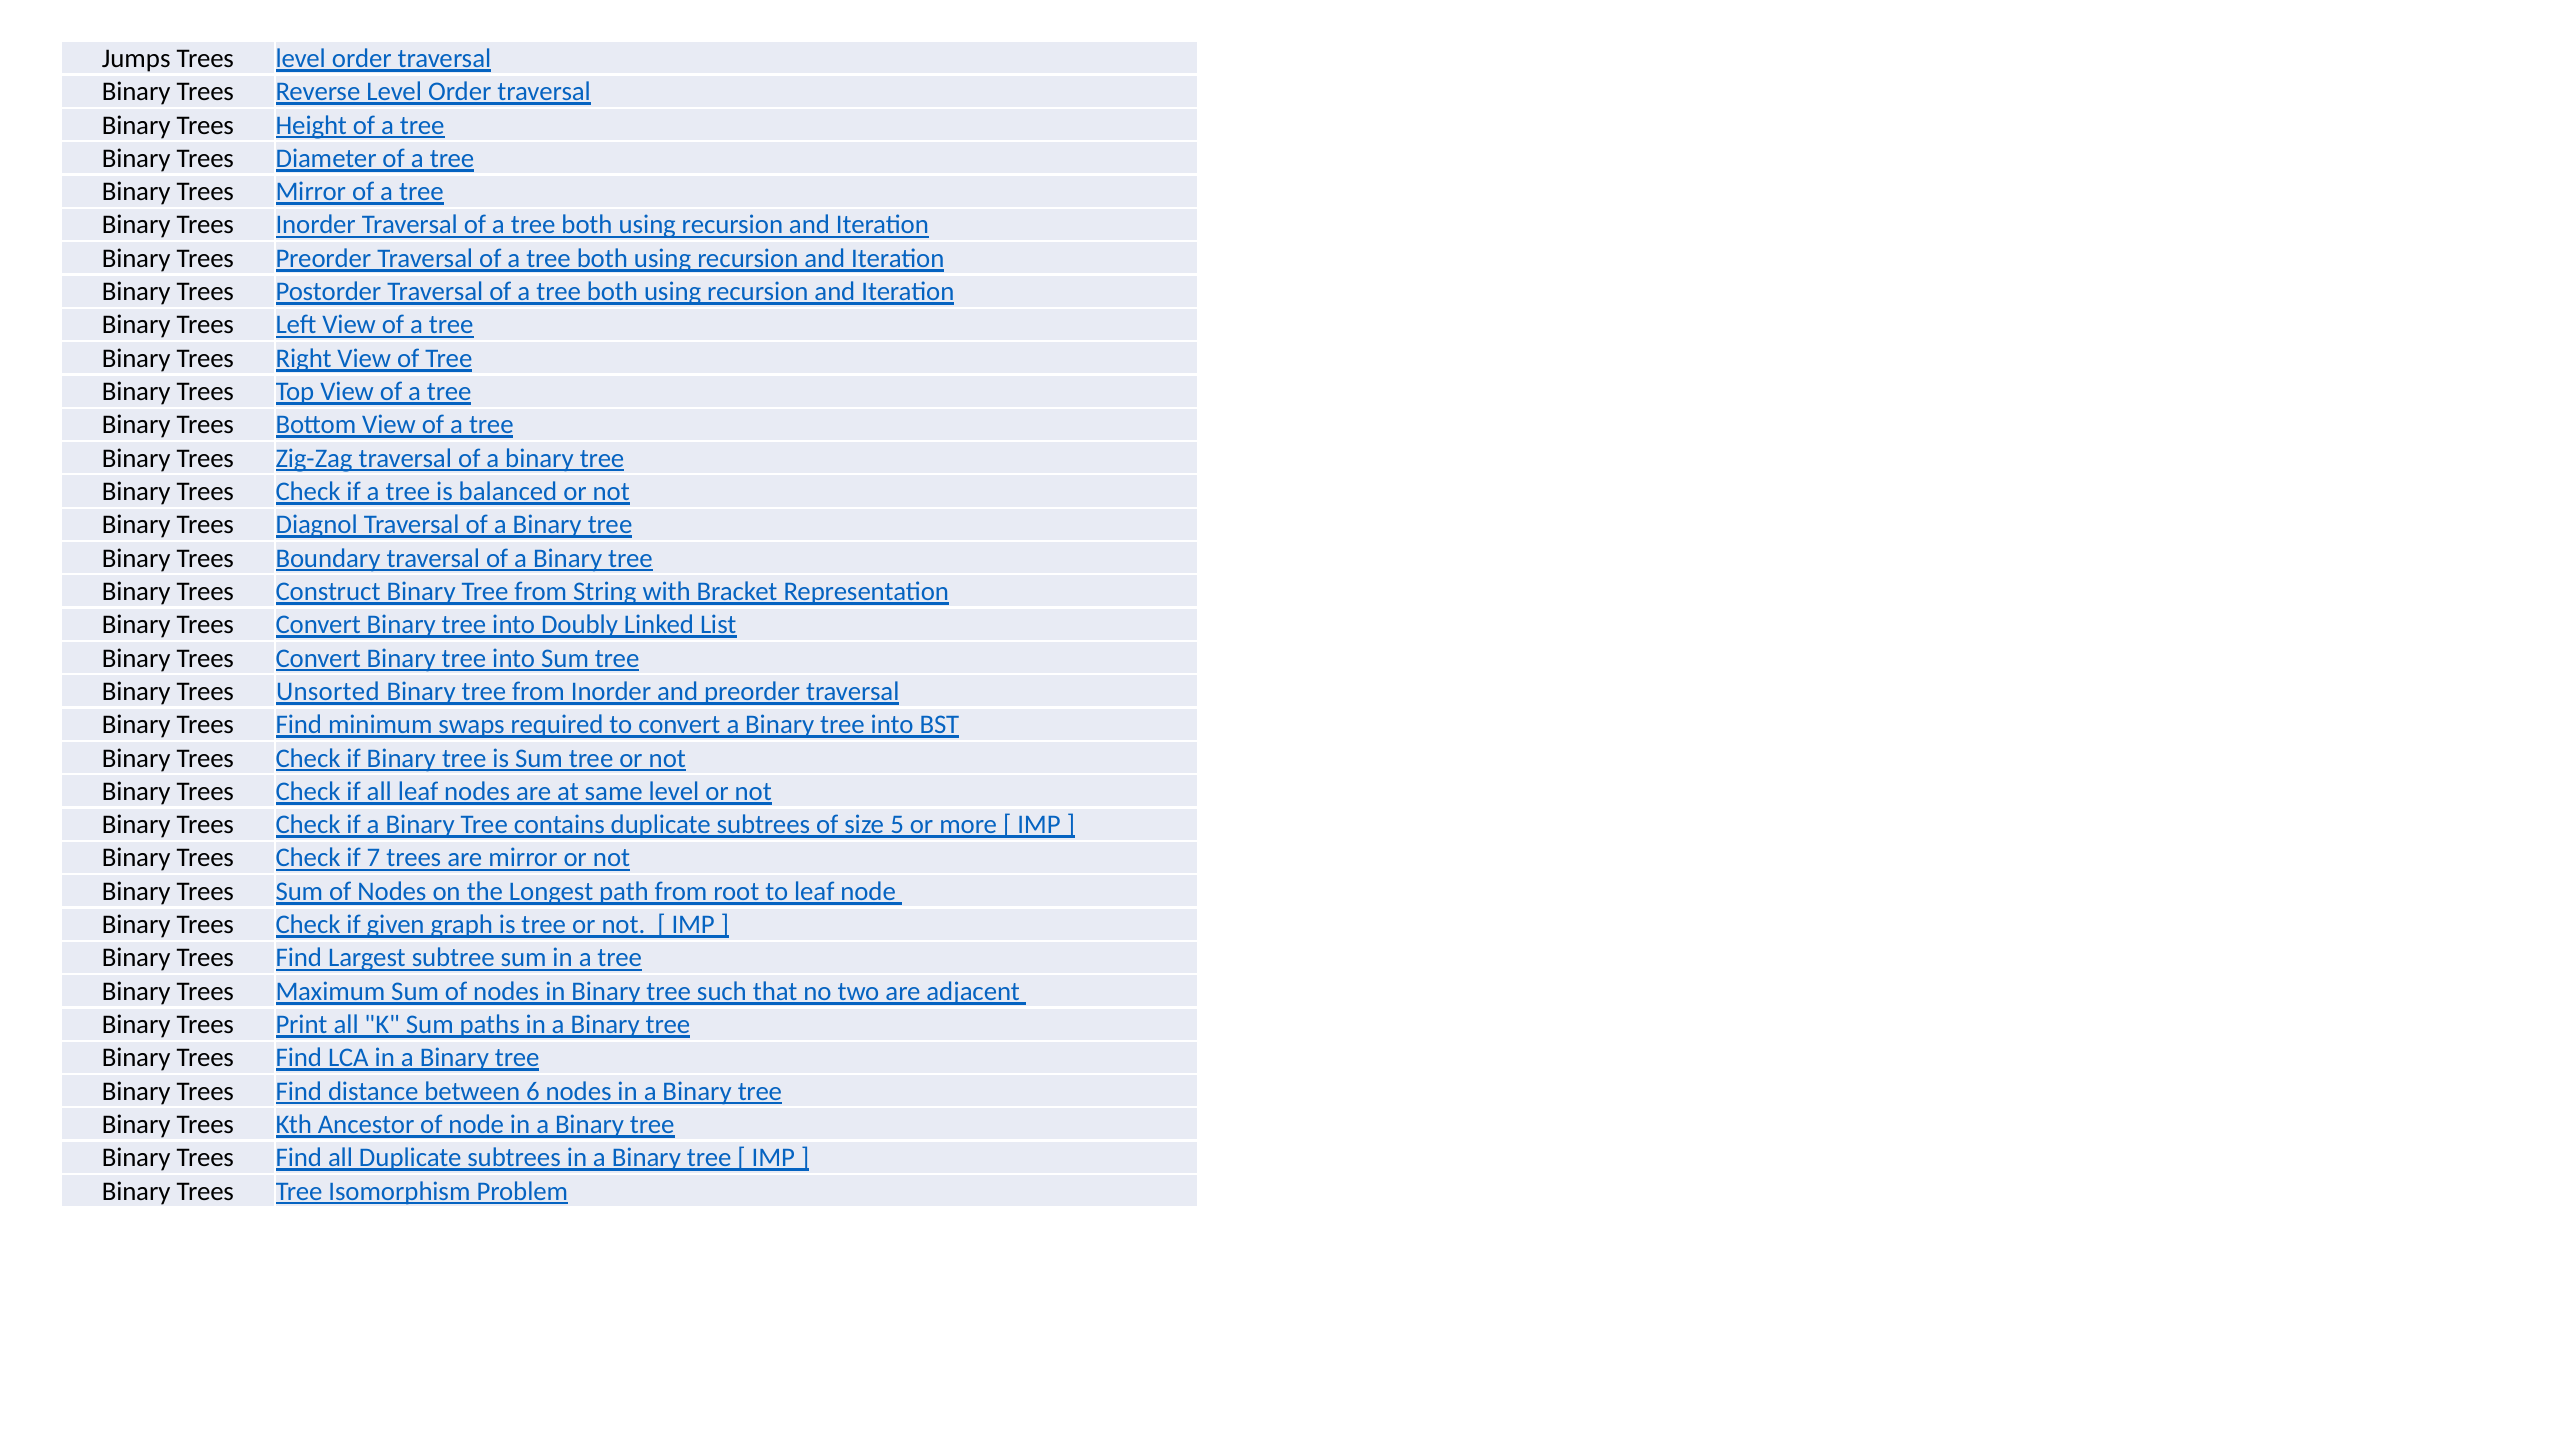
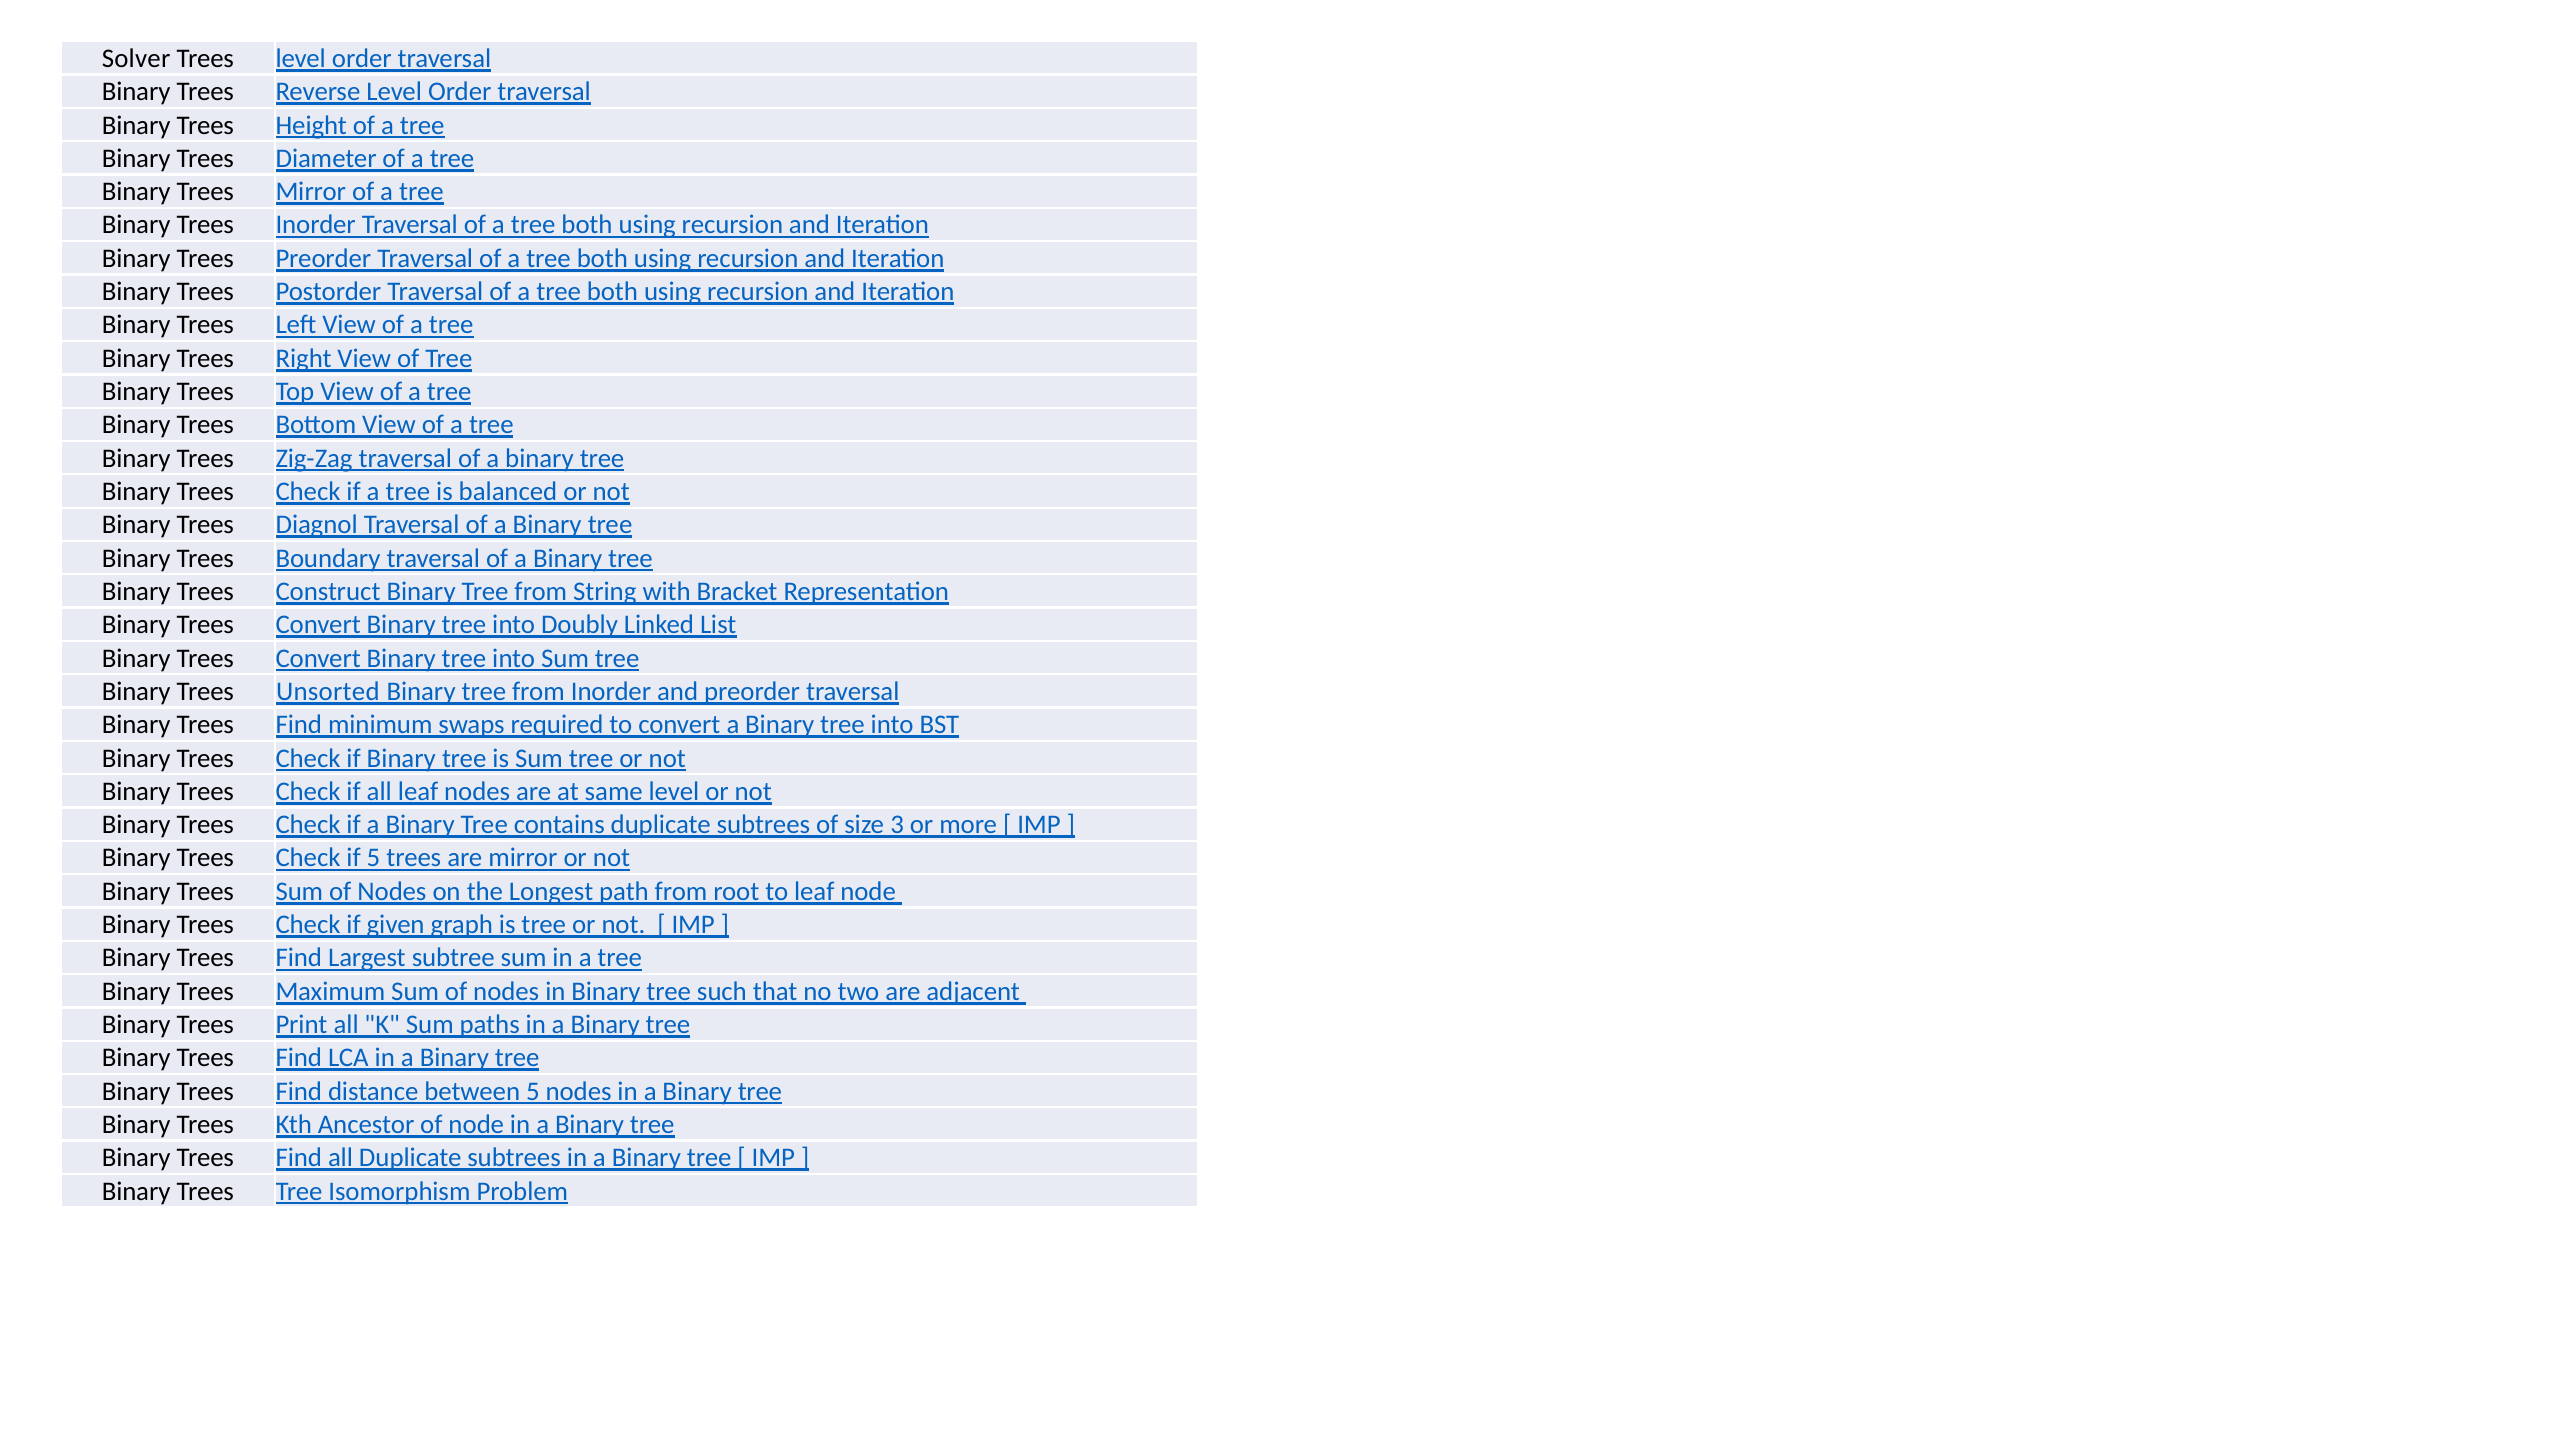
Jumps: Jumps -> Solver
5: 5 -> 3
if 7: 7 -> 5
between 6: 6 -> 5
